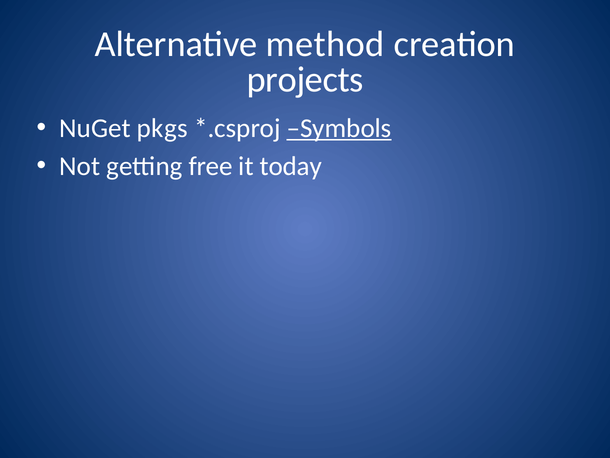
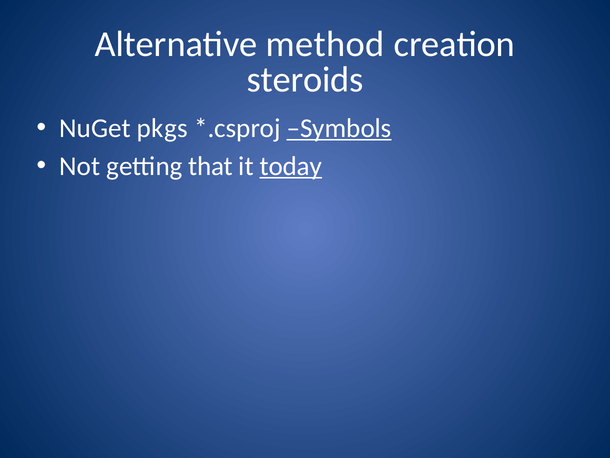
projects: projects -> steroids
free: free -> that
today underline: none -> present
